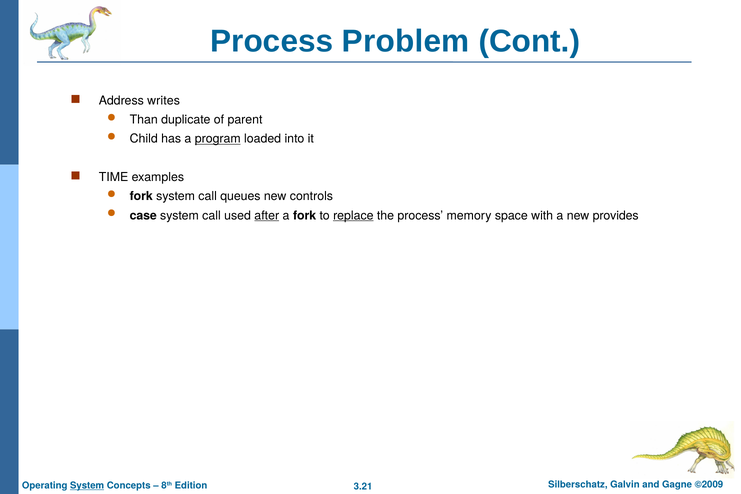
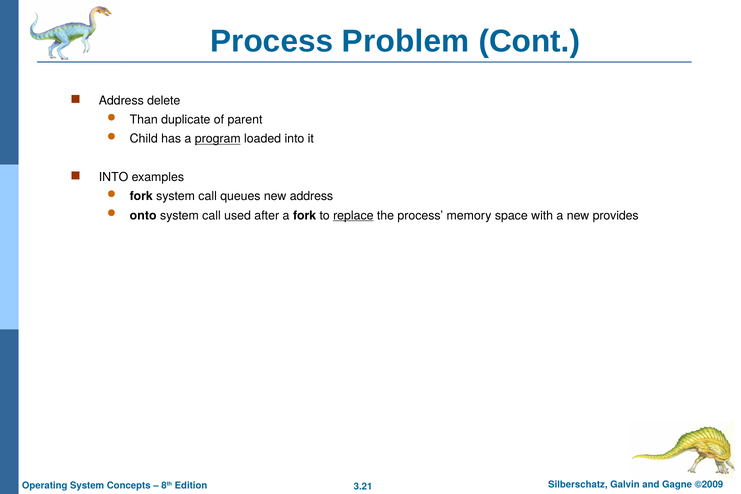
writes: writes -> delete
TIME at (114, 177): TIME -> INTO
new controls: controls -> address
case: case -> onto
after underline: present -> none
System at (87, 486) underline: present -> none
